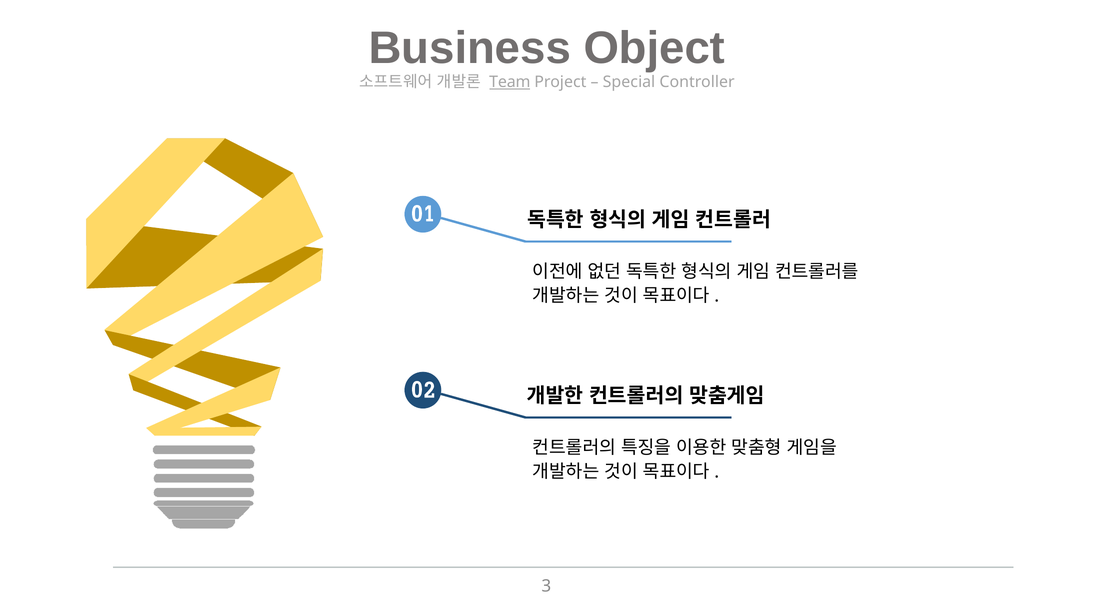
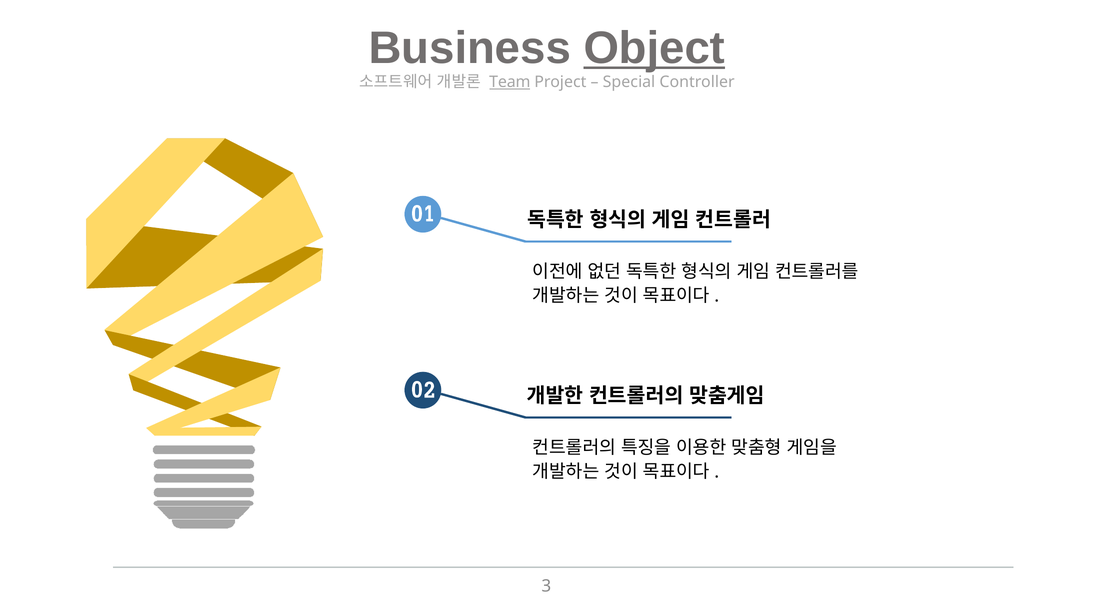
Object underline: none -> present
